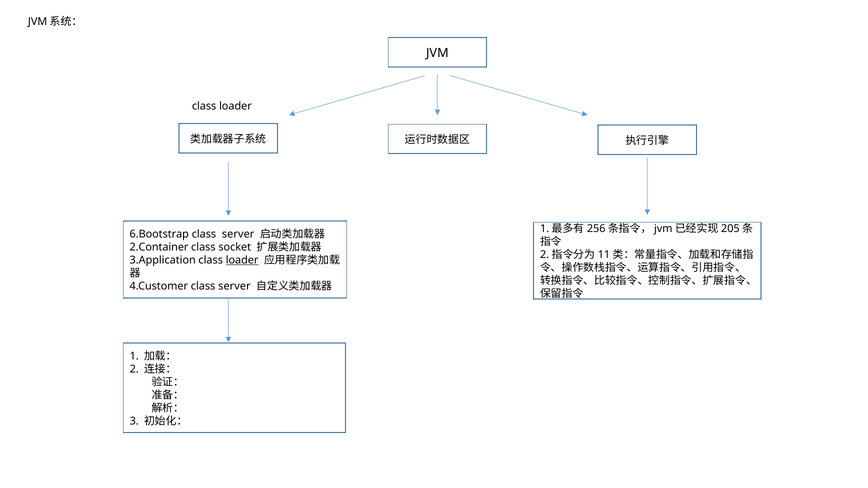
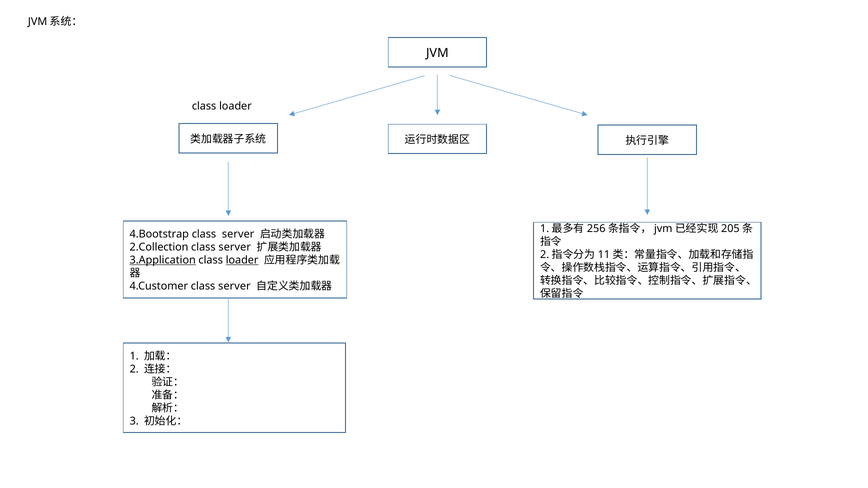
6.Bootstrap: 6.Bootstrap -> 4.Bootstrap
2.Container: 2.Container -> 2.Collection
socket at (235, 247): socket -> server
3.Application underline: none -> present
